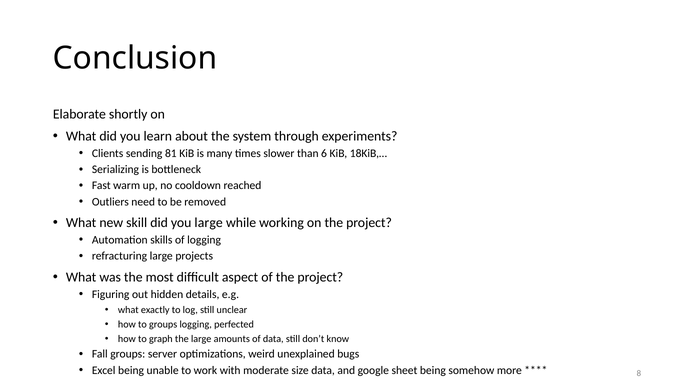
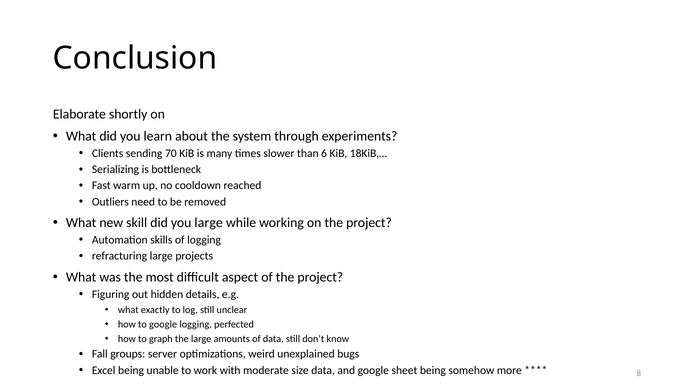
81: 81 -> 70
to groups: groups -> google
